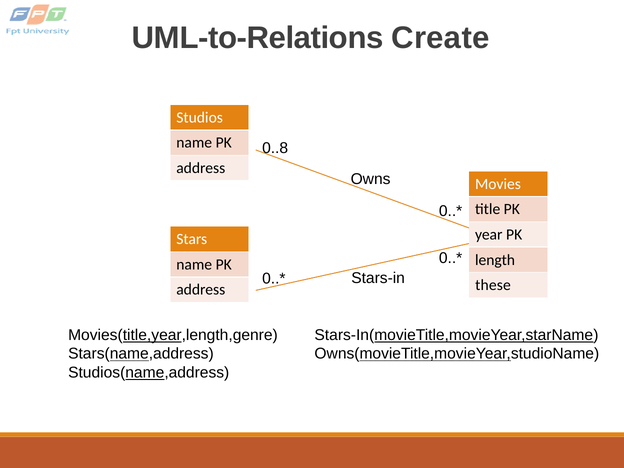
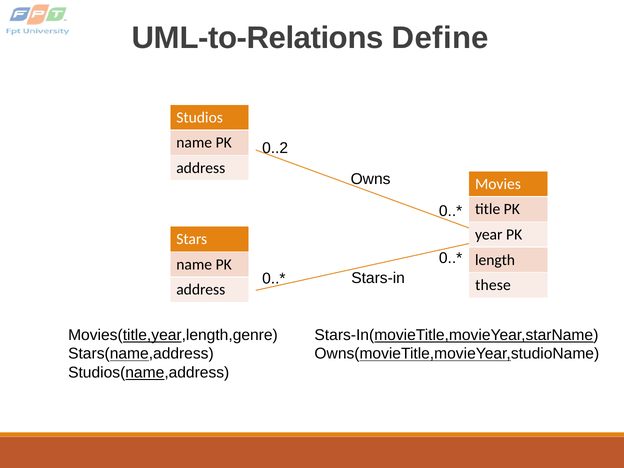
Create: Create -> Define
0..8: 0..8 -> 0..2
